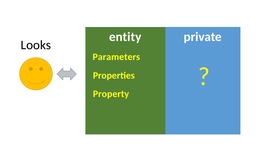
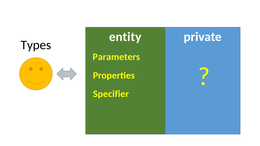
Looks: Looks -> Types
Property: Property -> Specifier
